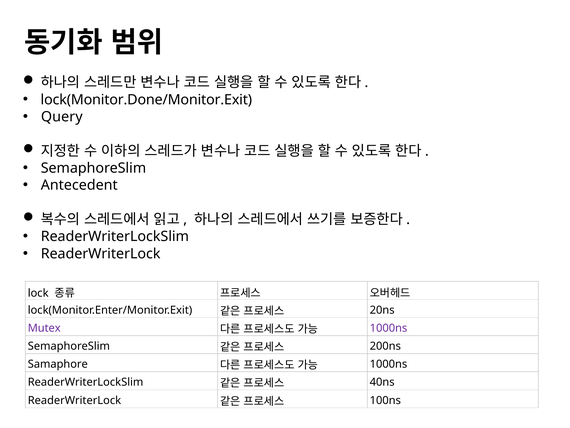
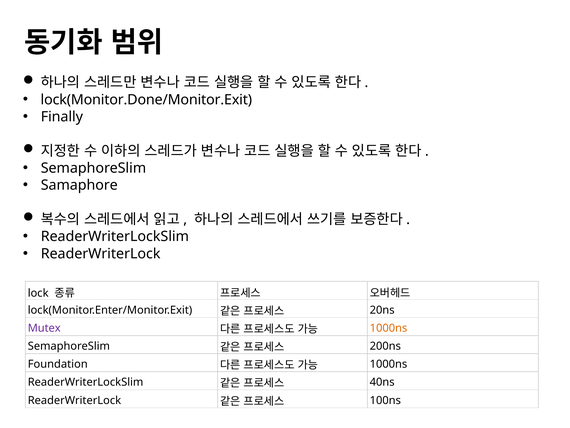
Query: Query -> Finally
Antecedent: Antecedent -> Samaphore
1000ns at (389, 328) colour: purple -> orange
Samaphore: Samaphore -> Foundation
